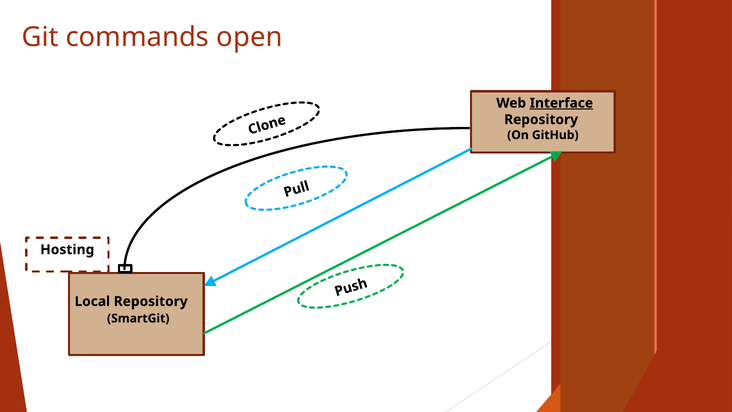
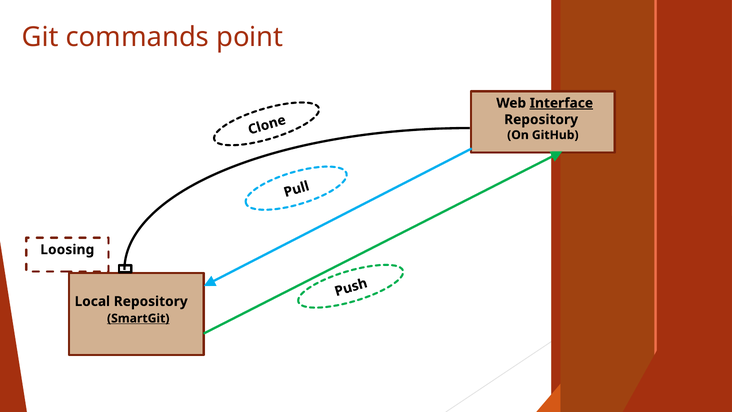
open: open -> point
Hosting: Hosting -> Loosing
SmartGit underline: none -> present
